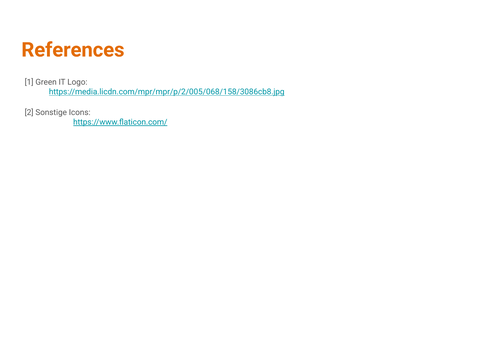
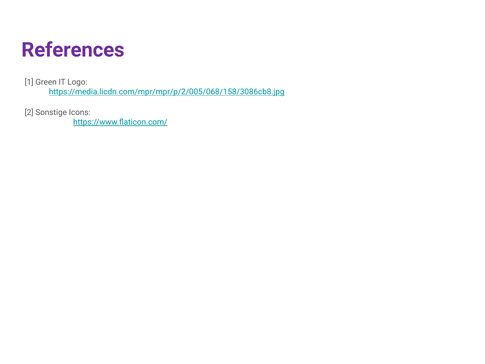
References colour: orange -> purple
